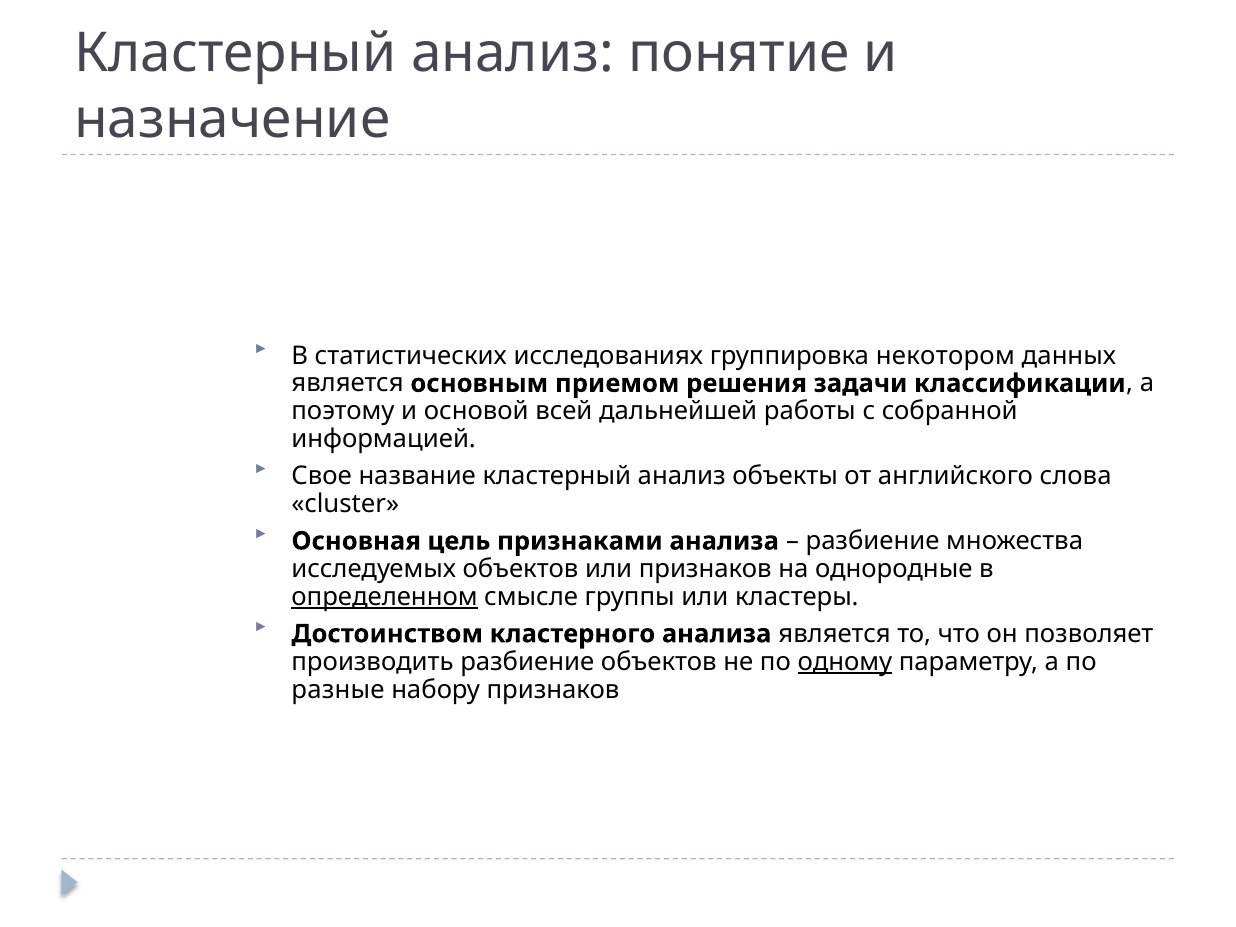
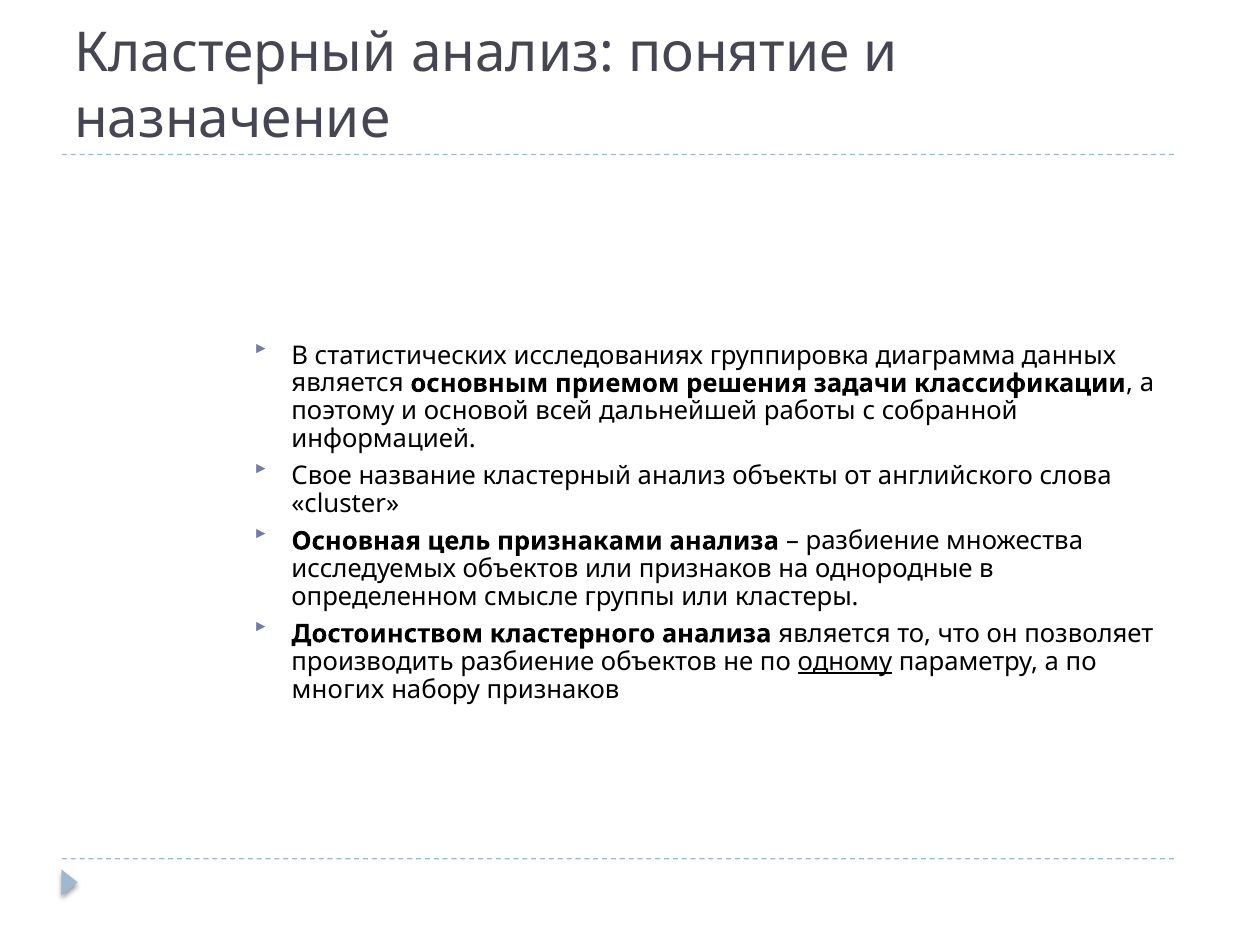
некотором: некотором -> диаграмма
определенном underline: present -> none
разные: разные -> многих
